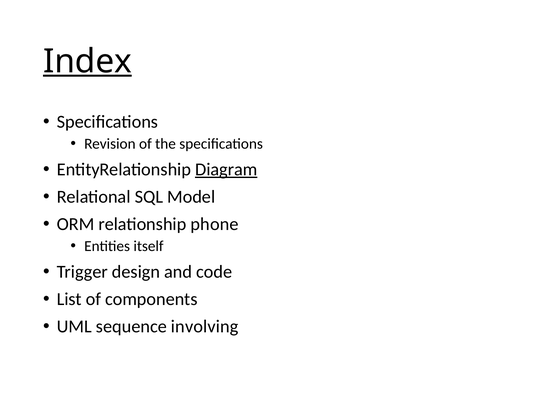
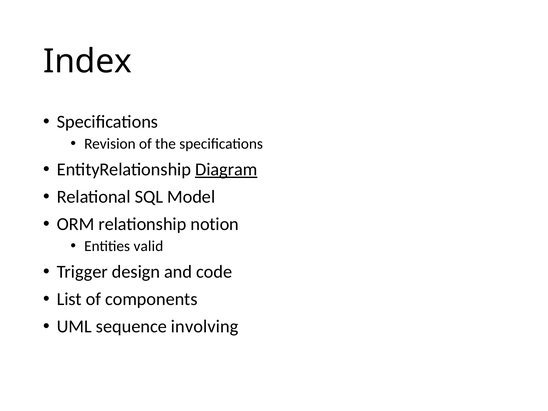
Index underline: present -> none
phone: phone -> notion
itself: itself -> valid
